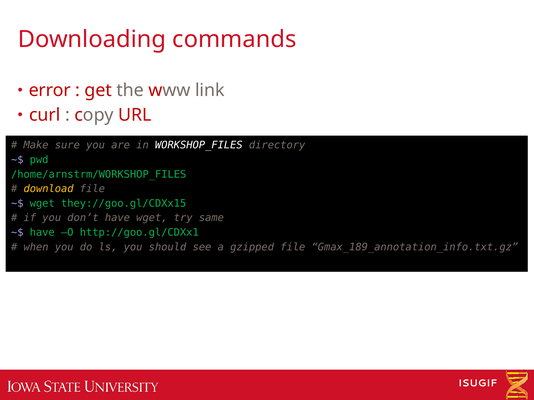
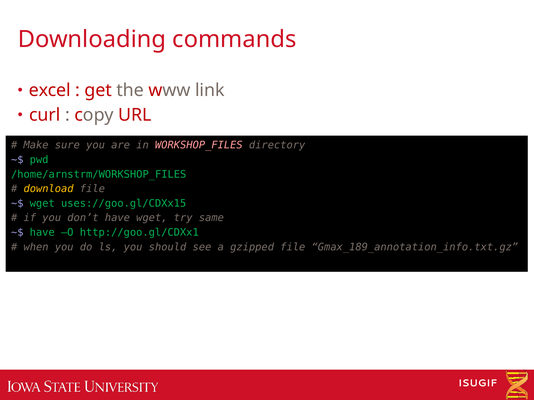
error: error -> excel
WORKSHOP_FILES colour: white -> pink
they://goo.gl/CDXx15: they://goo.gl/CDXx15 -> uses://goo.gl/CDXx15
